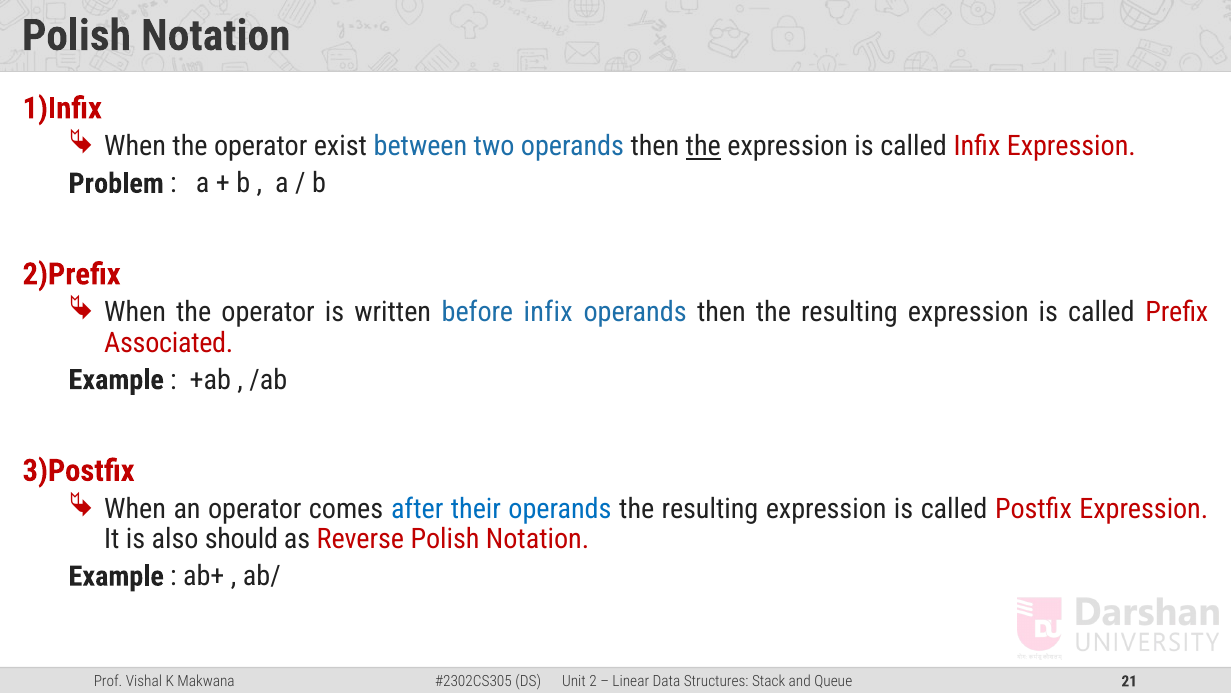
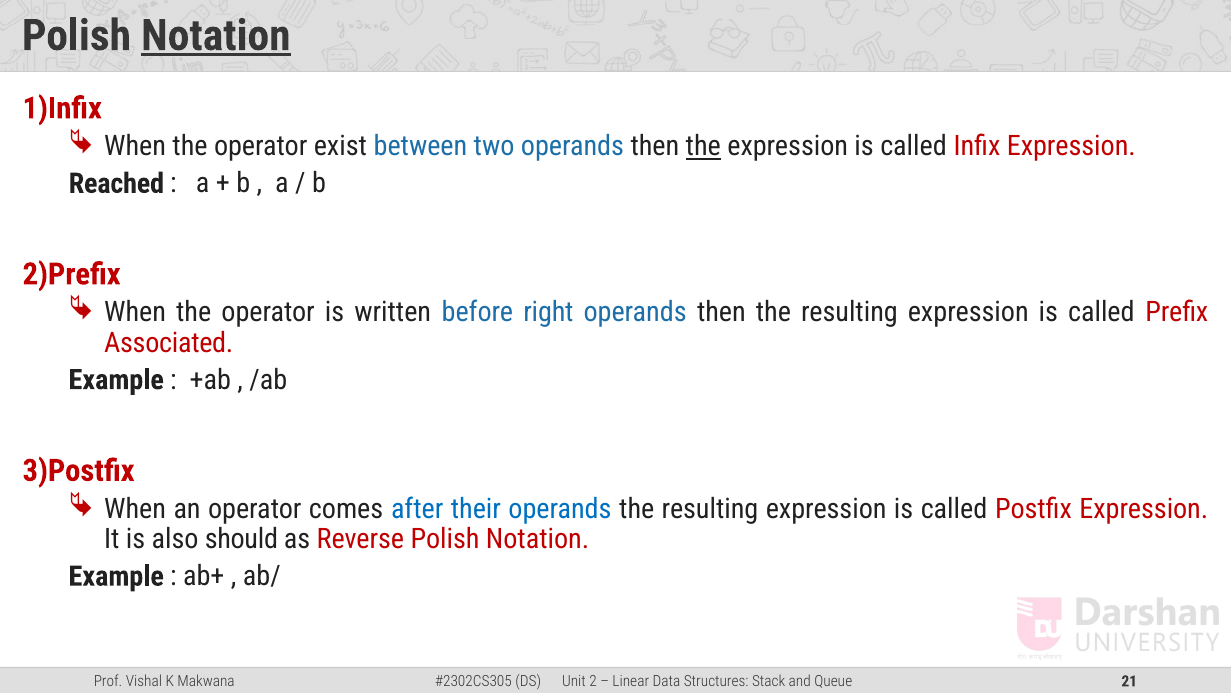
Notation at (216, 36) underline: none -> present
Problem: Problem -> Reached
before infix: infix -> right
